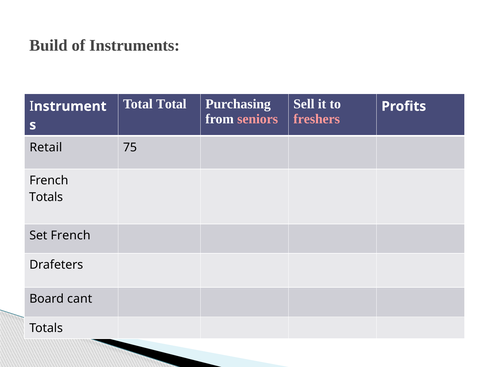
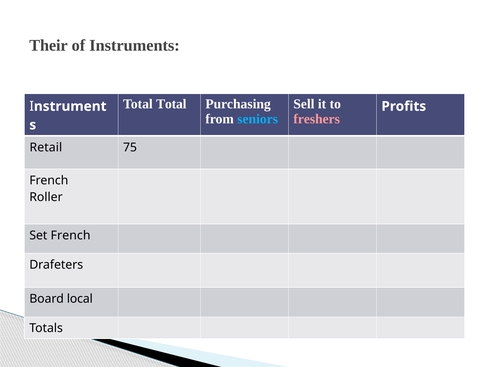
Build: Build -> Their
seniors colour: pink -> light blue
Totals at (46, 197): Totals -> Roller
cant: cant -> local
